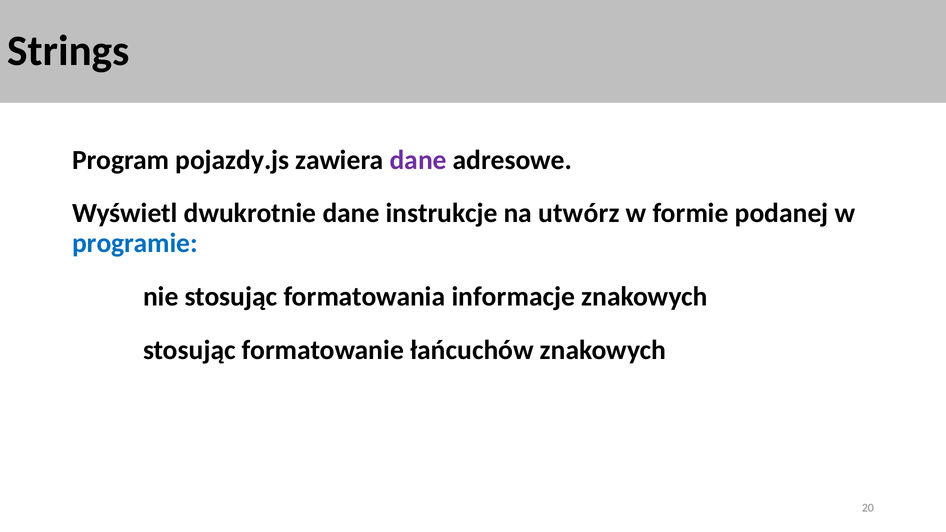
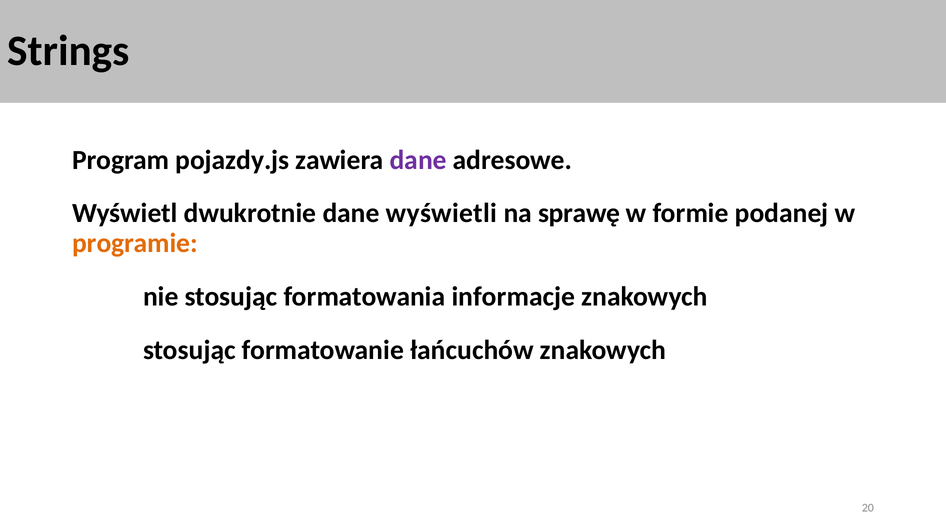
instrukcje: instrukcje -> wyświetli
utwórz: utwórz -> sprawę
programie colour: blue -> orange
